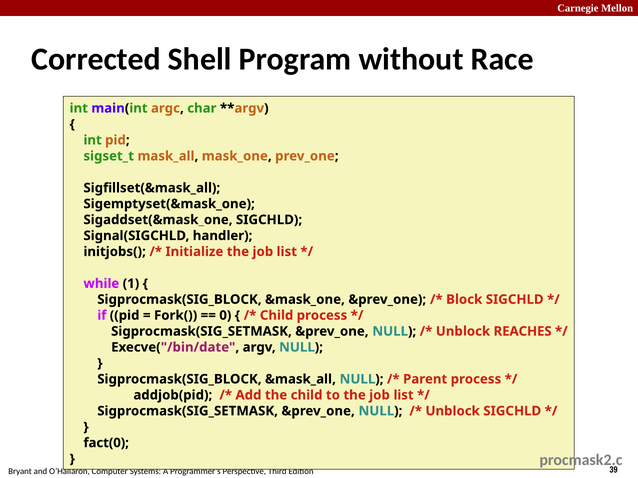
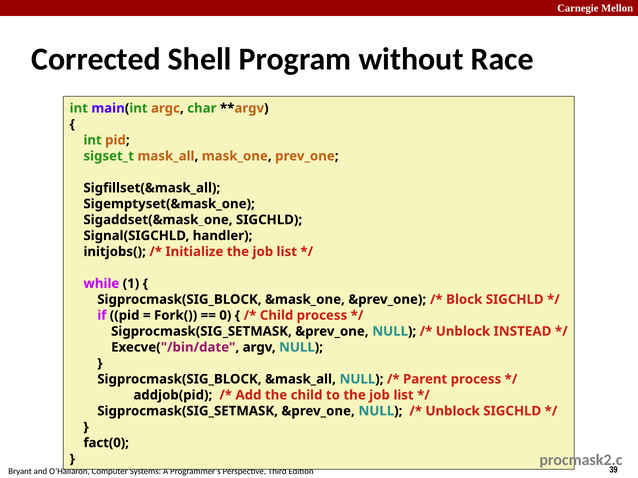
REACHES: REACHES -> INSTEAD
